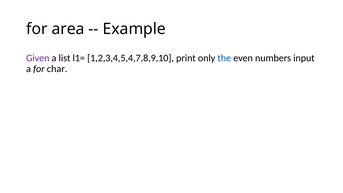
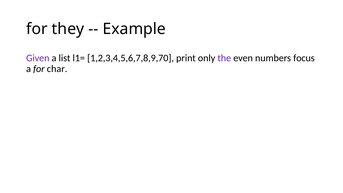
area: area -> they
1,2,3,4,5,4,7,8,9,10: 1,2,3,4,5,4,7,8,9,10 -> 1,2,3,4,5,6,7,8,9,70
the colour: blue -> purple
input: input -> focus
